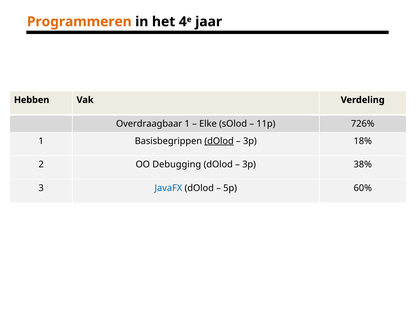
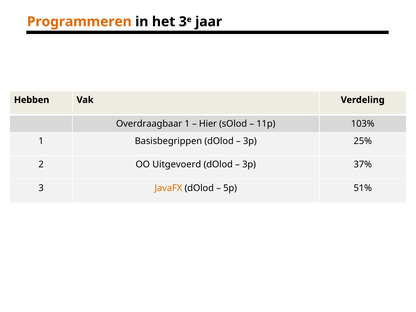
het 4: 4 -> 3
Elke: Elke -> Hier
726%: 726% -> 103%
dOlod at (219, 141) underline: present -> none
18%: 18% -> 25%
Debugging: Debugging -> Uitgevoerd
38%: 38% -> 37%
JavaFX colour: blue -> orange
60%: 60% -> 51%
